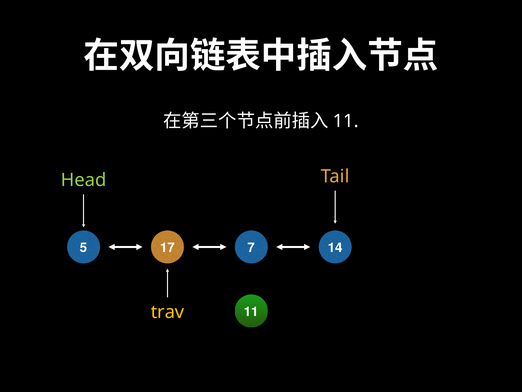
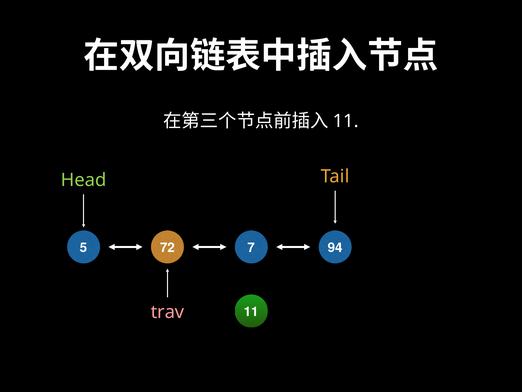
17: 17 -> 72
14: 14 -> 94
trav colour: yellow -> pink
